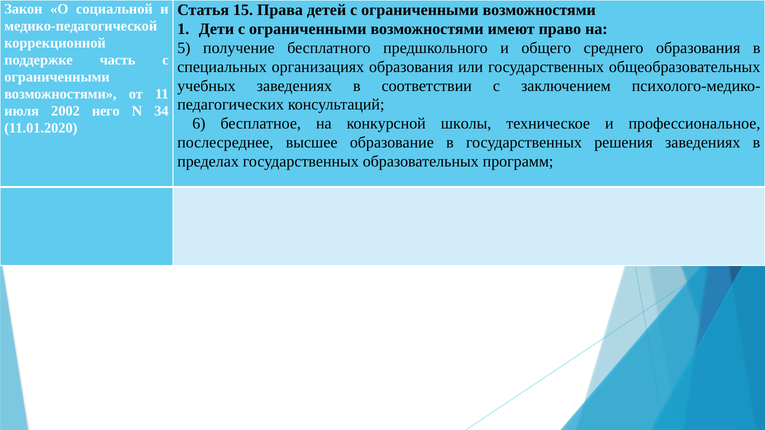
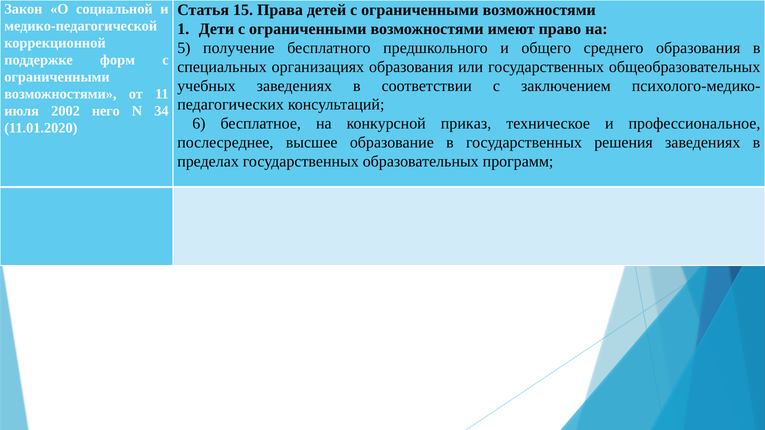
часть: часть -> форм
школы: школы -> приказ
